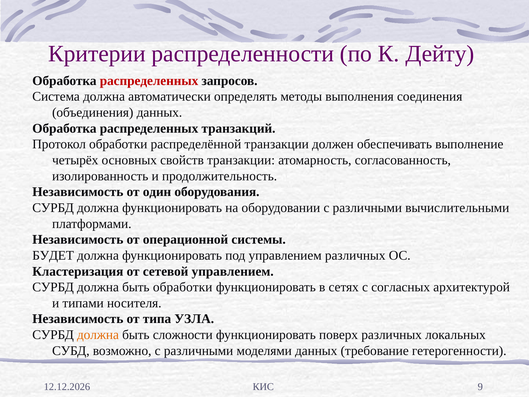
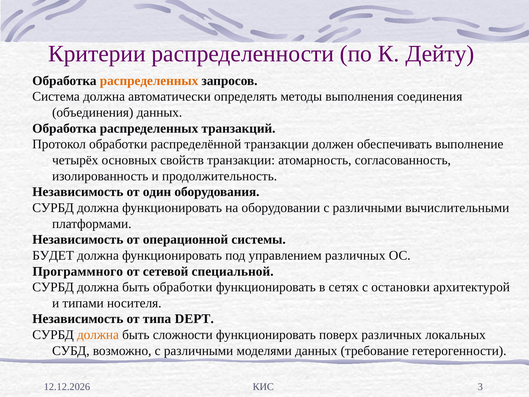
распределенных at (149, 81) colour: red -> orange
Кластеризация: Кластеризация -> Программного
сетевой управлением: управлением -> специальной
согласных: согласных -> остановки
УЗЛА: УЗЛА -> DEPT
9: 9 -> 3
